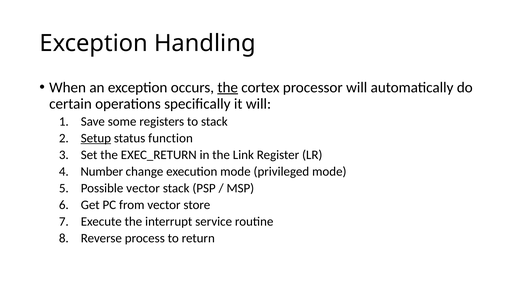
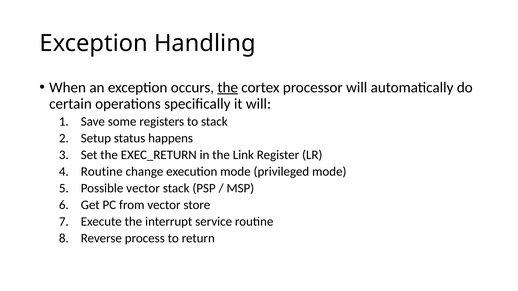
Setup underline: present -> none
function: function -> happens
Number at (102, 172): Number -> Routine
